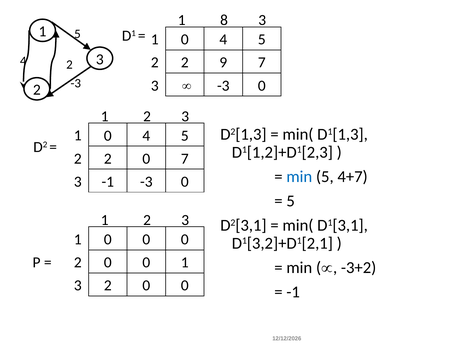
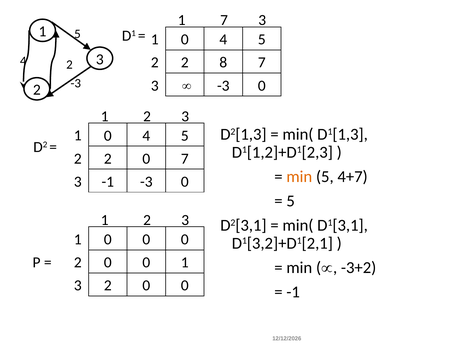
1 8: 8 -> 7
9: 9 -> 8
min at (299, 177) colour: blue -> orange
